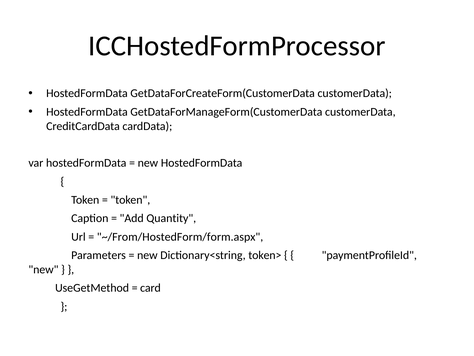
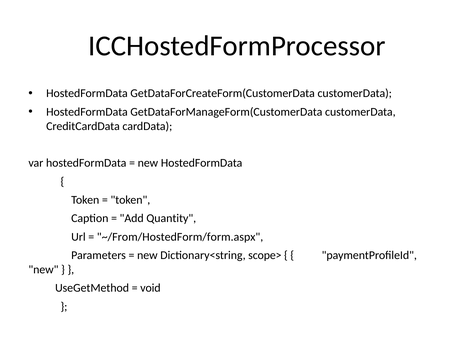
token>: token> -> scope>
card: card -> void
